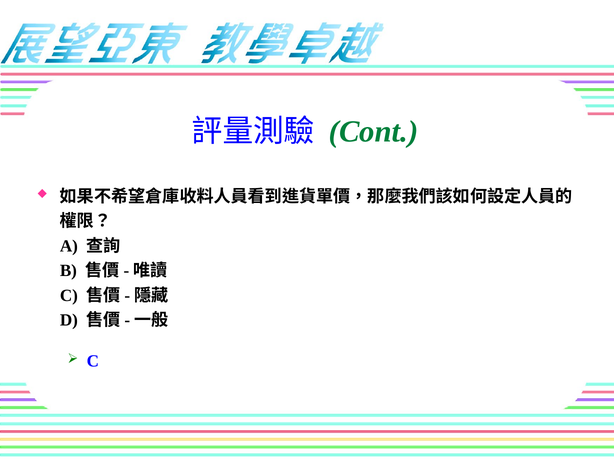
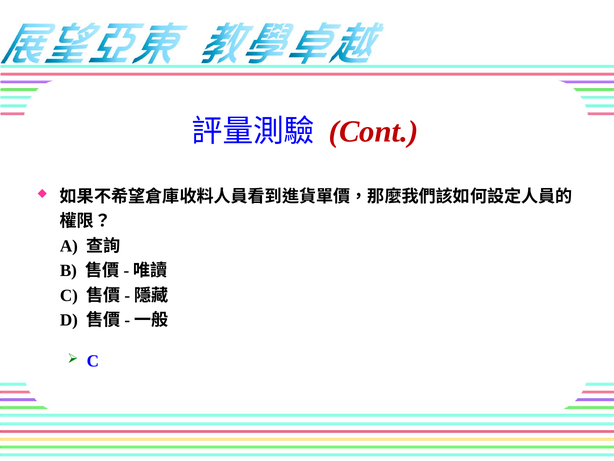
Cont colour: green -> red
